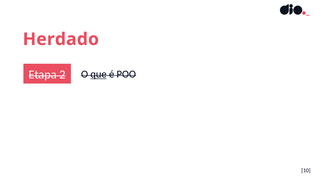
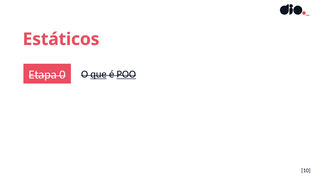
Herdado: Herdado -> Estáticos
2: 2 -> 0
POO underline: none -> present
